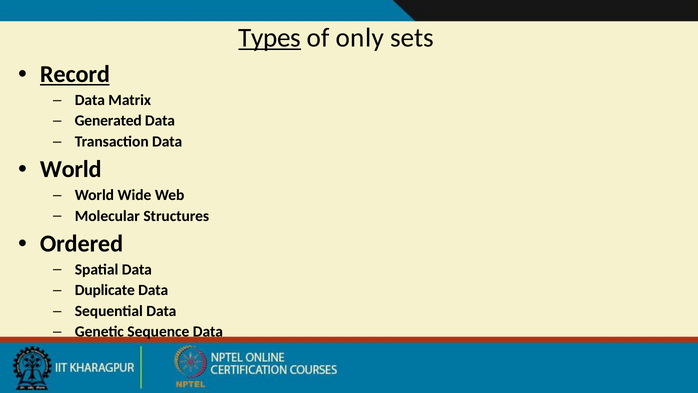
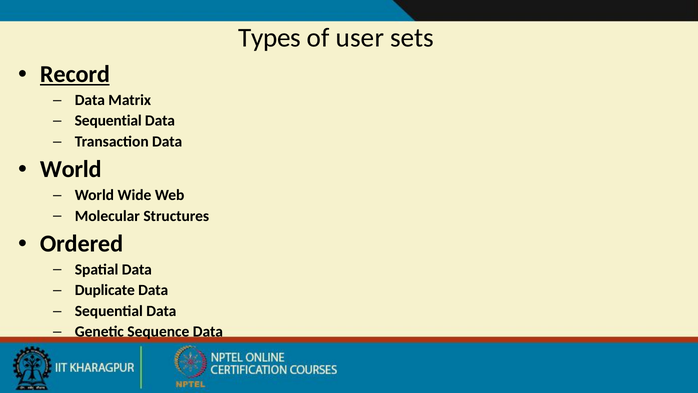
Types underline: present -> none
only: only -> user
Generated at (108, 121): Generated -> Sequential
